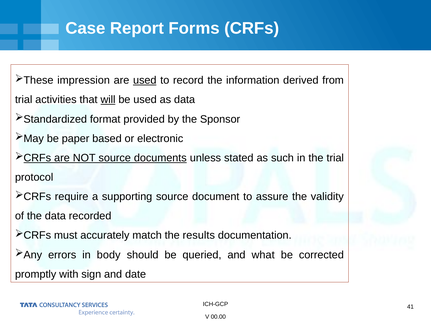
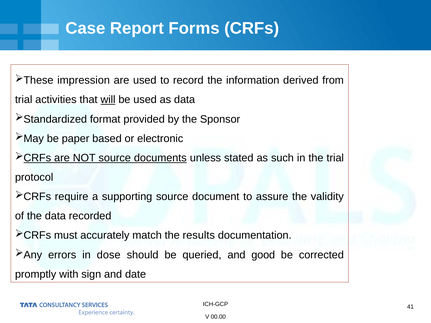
used at (145, 80) underline: present -> none
body: body -> dose
what: what -> good
